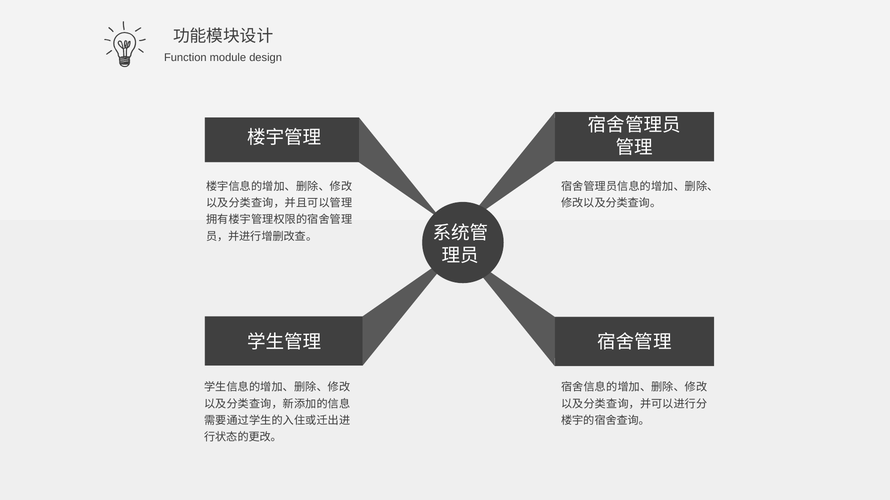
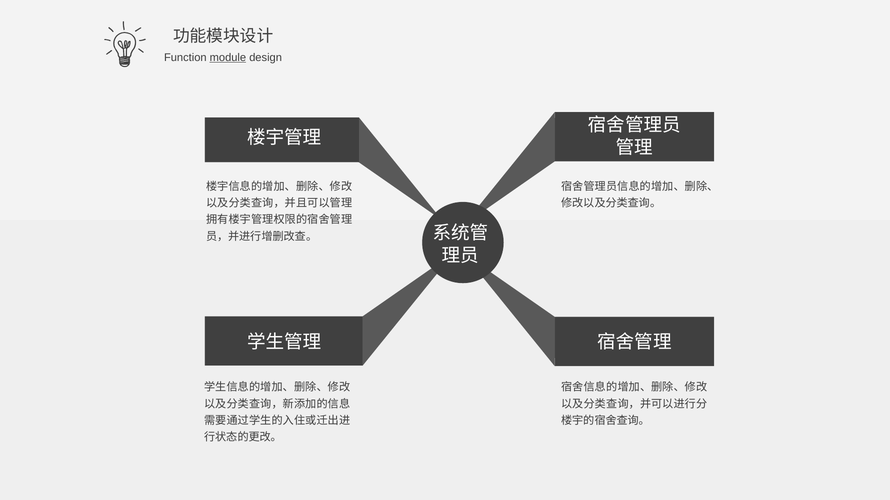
module underline: none -> present
